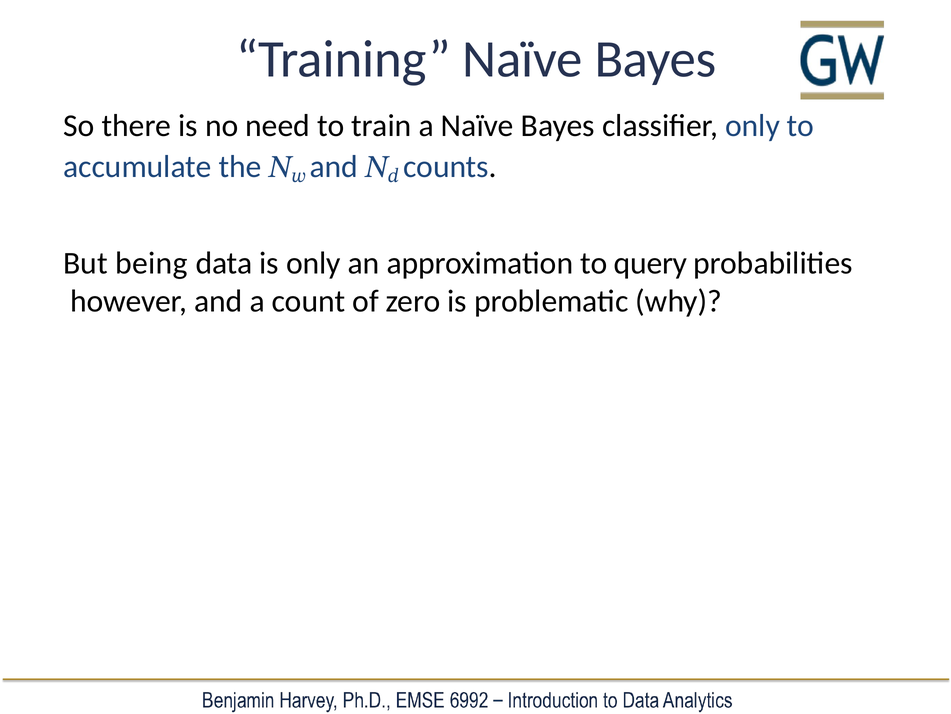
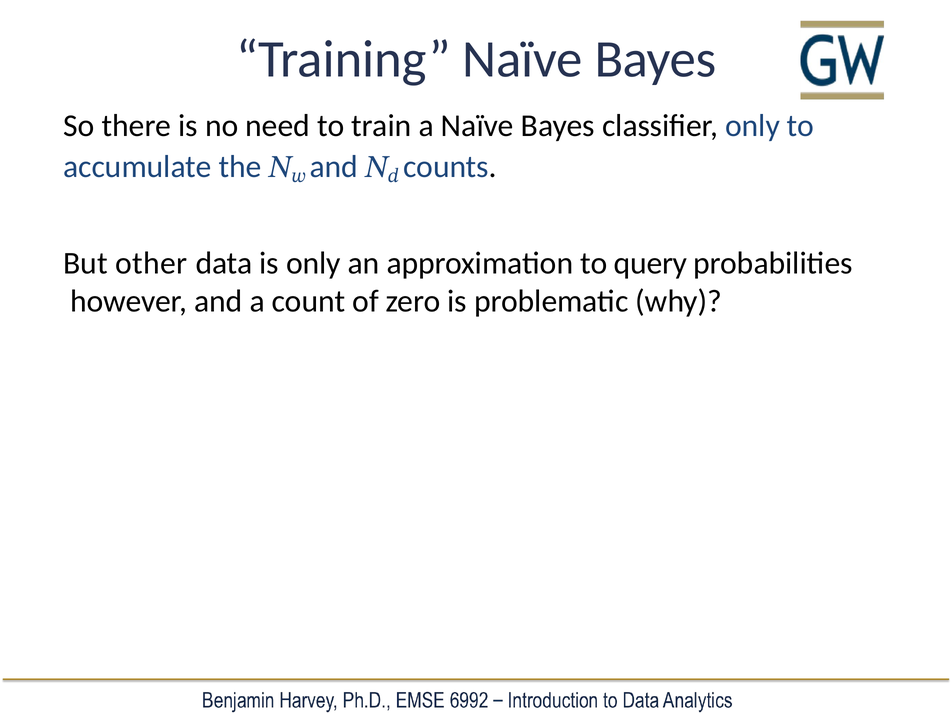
being: being -> other
